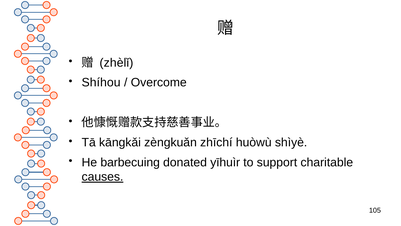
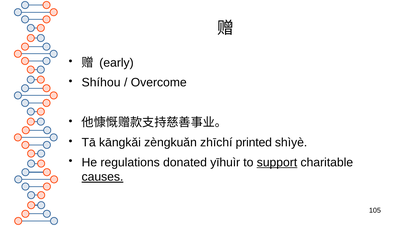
zhèlǐ: zhèlǐ -> early
huòwù: huòwù -> printed
barbecuing: barbecuing -> regulations
support underline: none -> present
